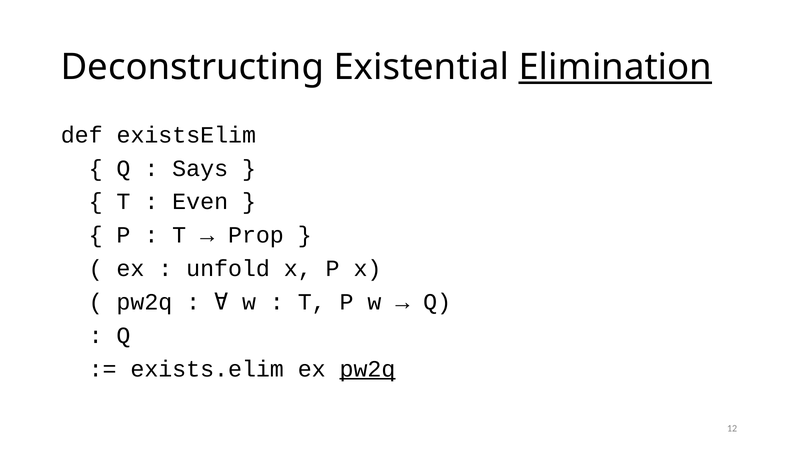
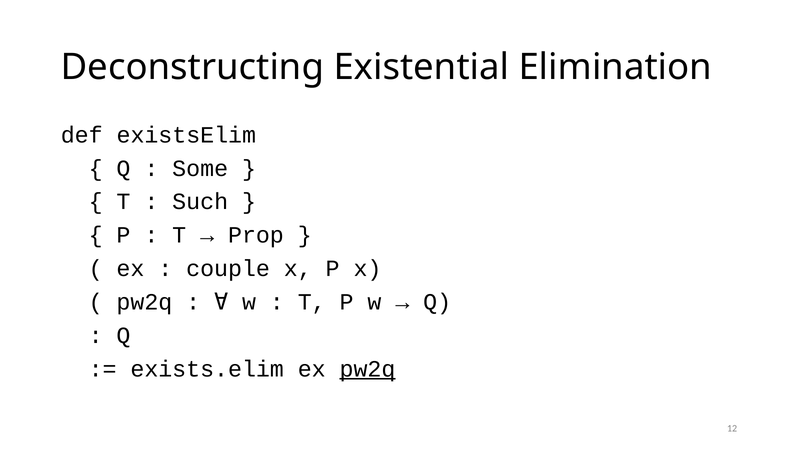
Elimination underline: present -> none
Says: Says -> Some
Even: Even -> Such
unfold: unfold -> couple
